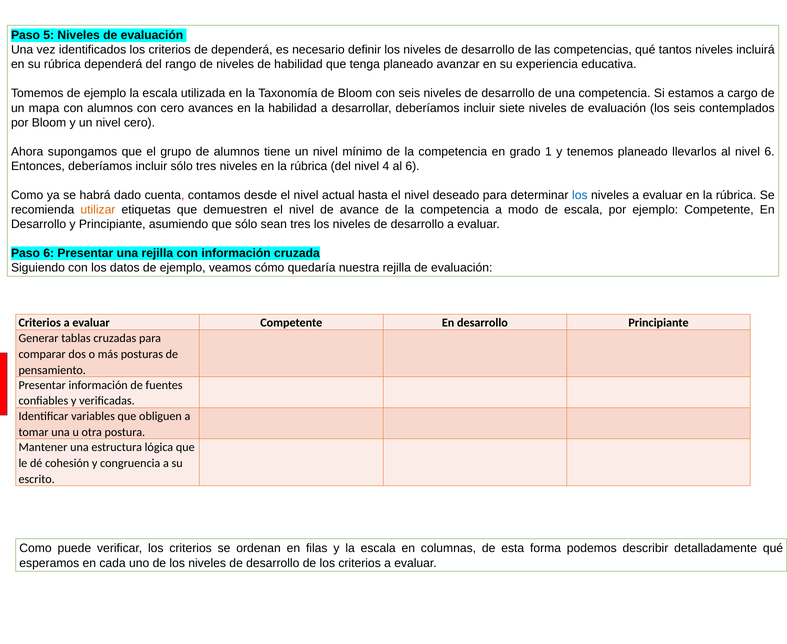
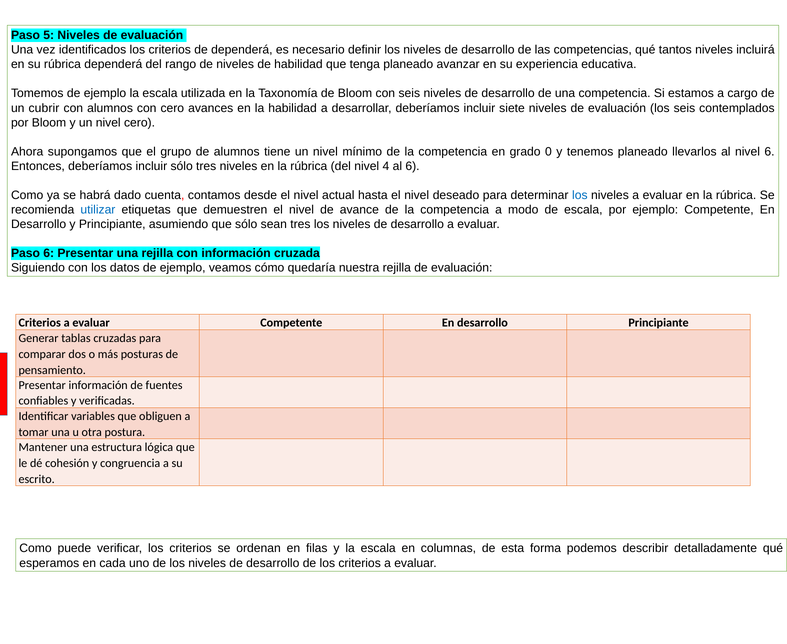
mapa: mapa -> cubrir
1: 1 -> 0
utilizar colour: orange -> blue
